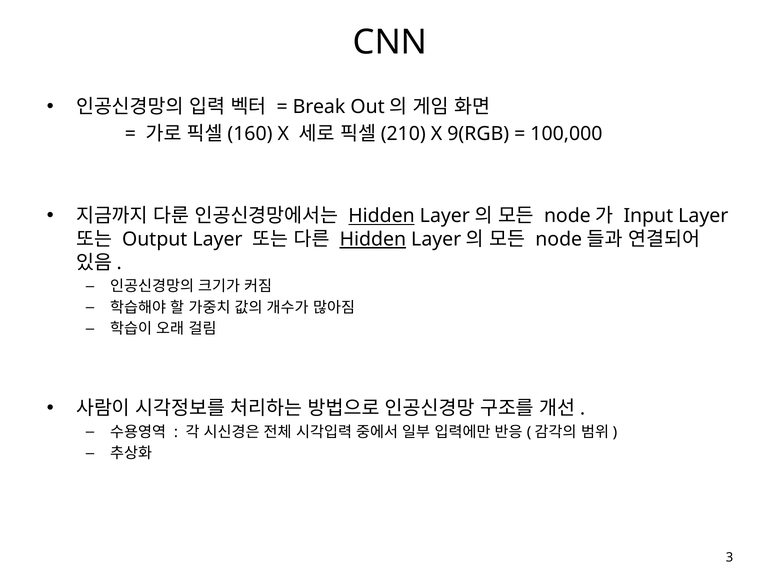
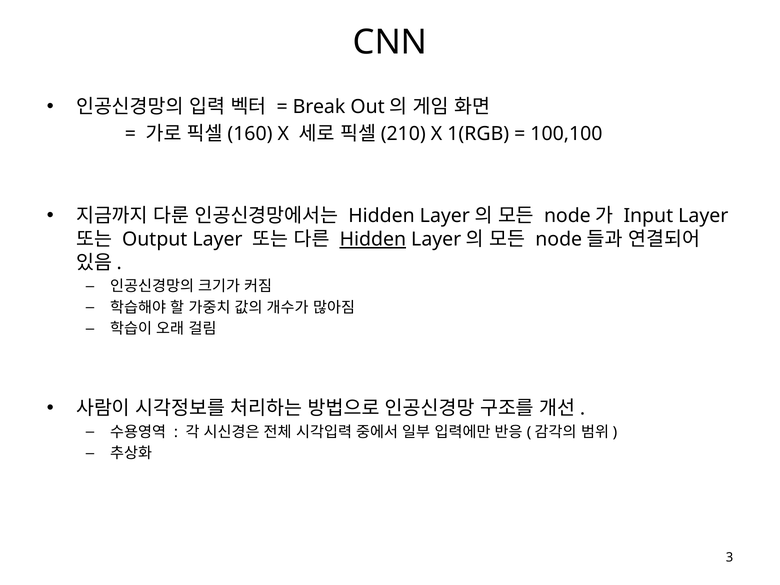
9(RGB: 9(RGB -> 1(RGB
100,000: 100,000 -> 100,100
Hidden at (381, 216) underline: present -> none
